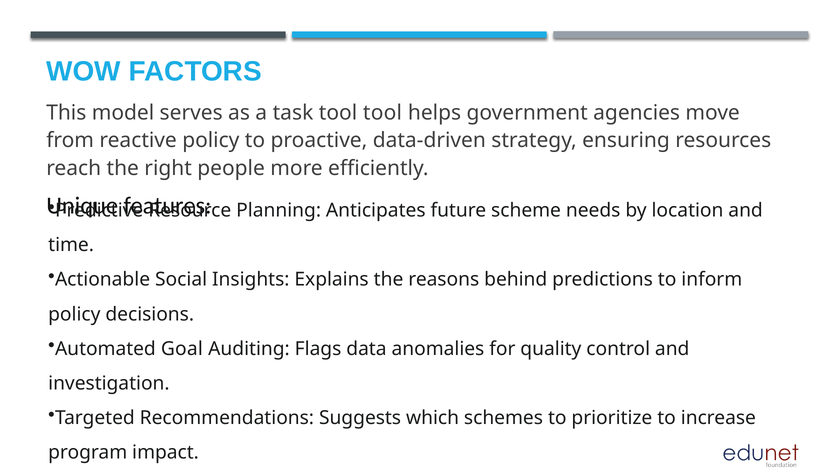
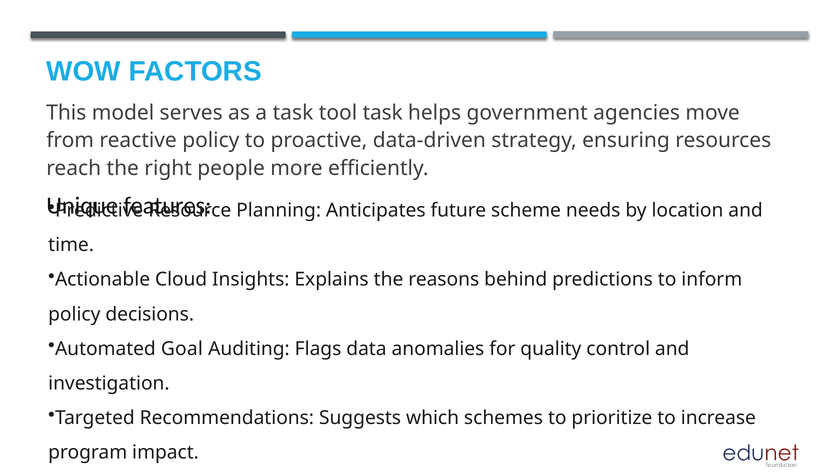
tool tool: tool -> task
Social: Social -> Cloud
